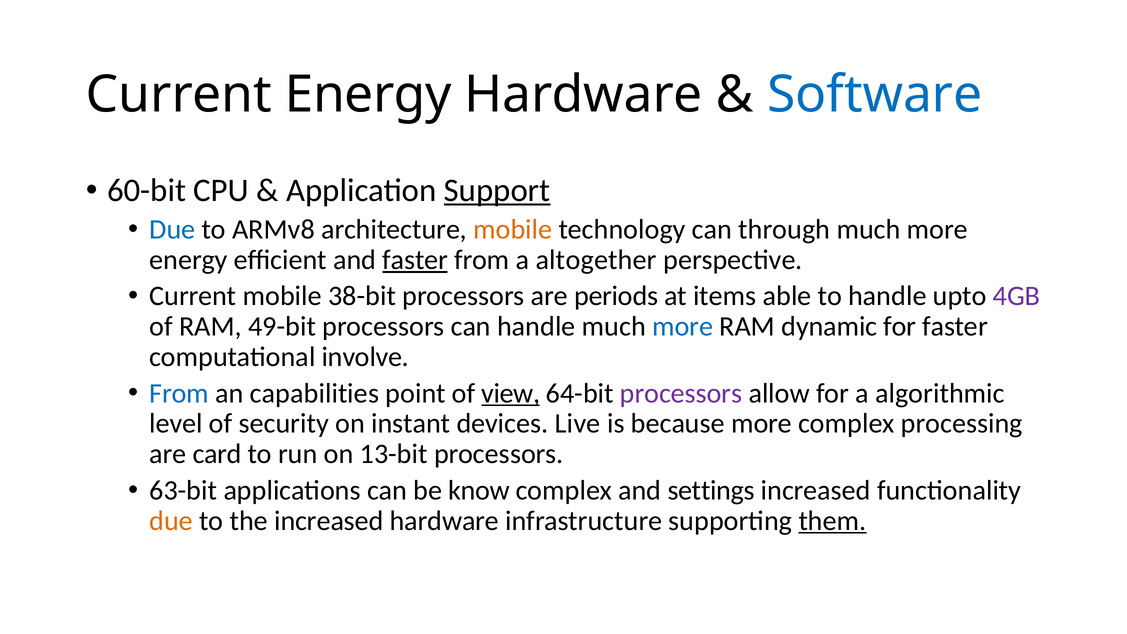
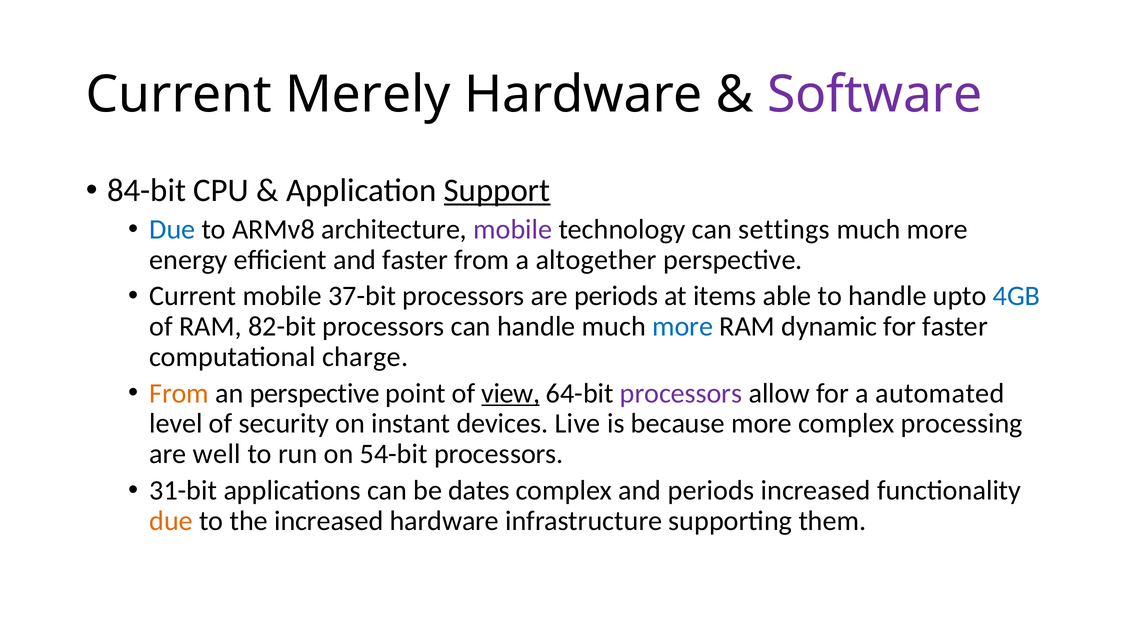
Current Energy: Energy -> Merely
Software colour: blue -> purple
60-bit: 60-bit -> 84-bit
mobile at (513, 229) colour: orange -> purple
through: through -> settings
faster at (415, 260) underline: present -> none
38-bit: 38-bit -> 37-bit
4GB colour: purple -> blue
49-bit: 49-bit -> 82-bit
involve: involve -> charge
From at (179, 393) colour: blue -> orange
an capabilities: capabilities -> perspective
algorithmic: algorithmic -> automated
card: card -> well
13-bit: 13-bit -> 54-bit
63-bit: 63-bit -> 31-bit
know: know -> dates
and settings: settings -> periods
them underline: present -> none
